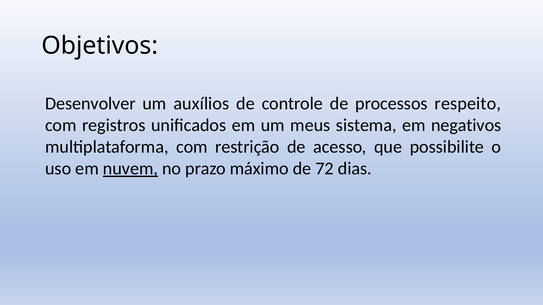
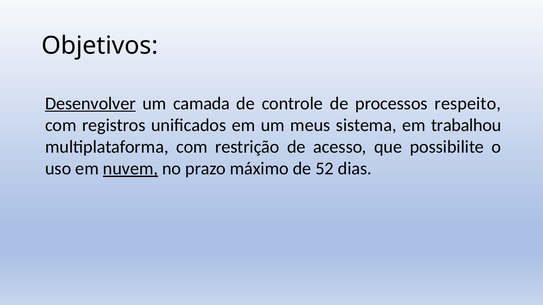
Desenvolver underline: none -> present
auxílios: auxílios -> camada
negativos: negativos -> trabalhou
72: 72 -> 52
